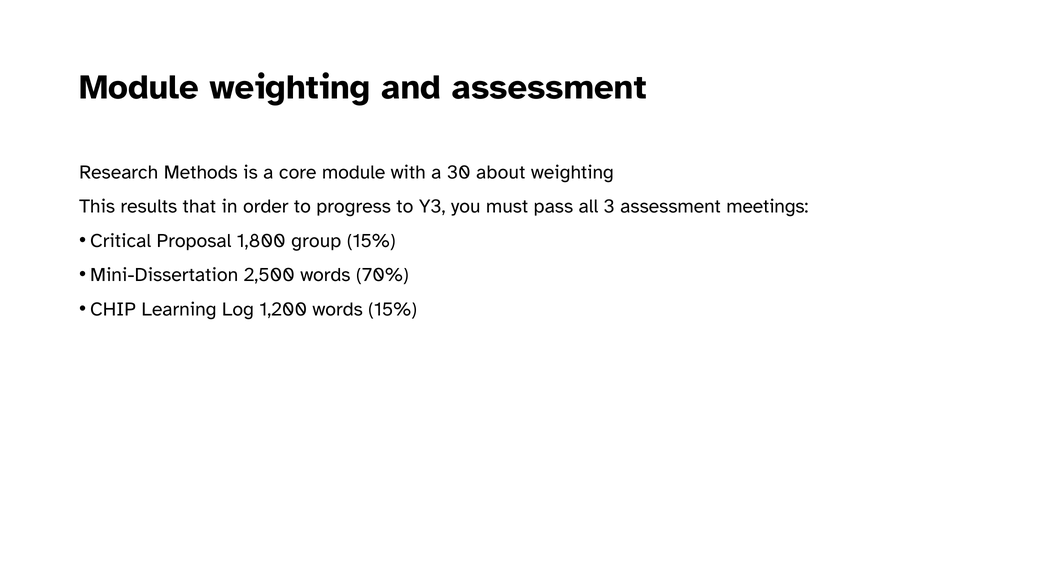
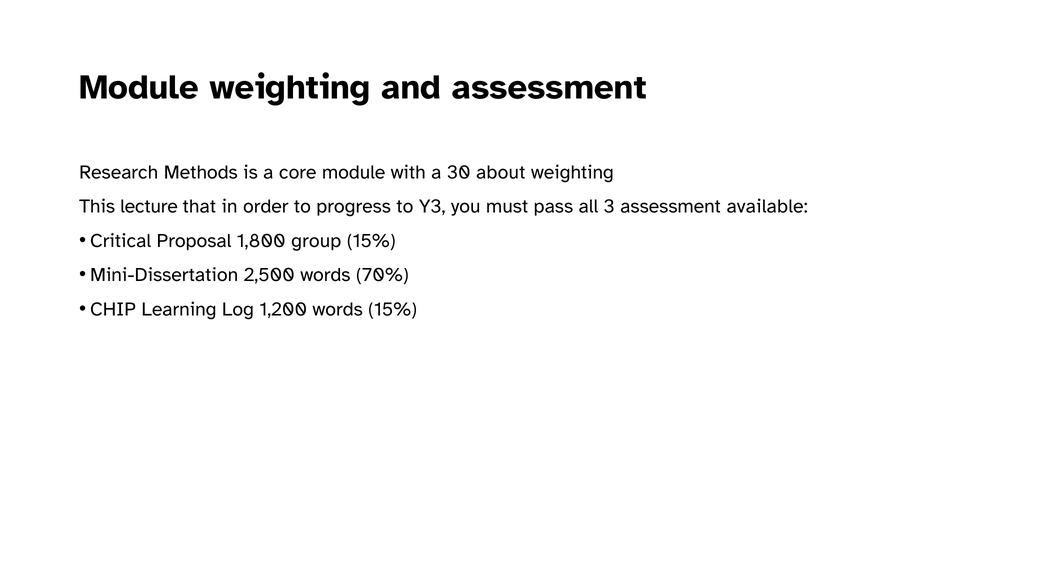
results: results -> lecture
meetings: meetings -> available
